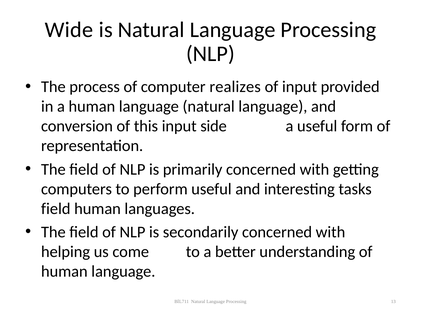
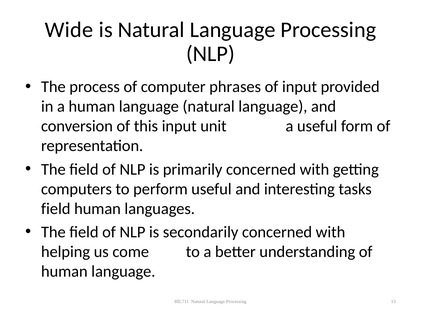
realizes: realizes -> phrases
side: side -> unit
